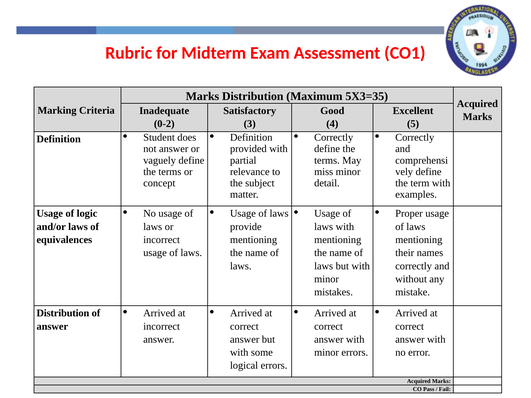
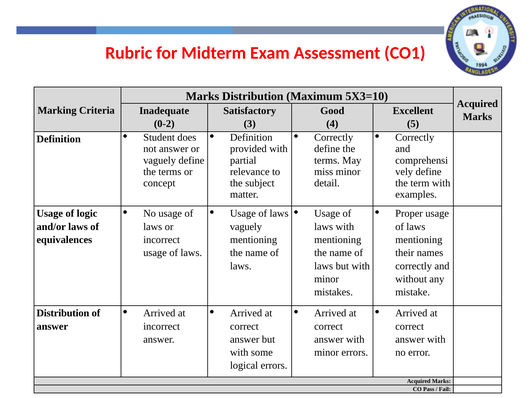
5X3=35: 5X3=35 -> 5X3=10
provide at (246, 227): provide -> vaguely
